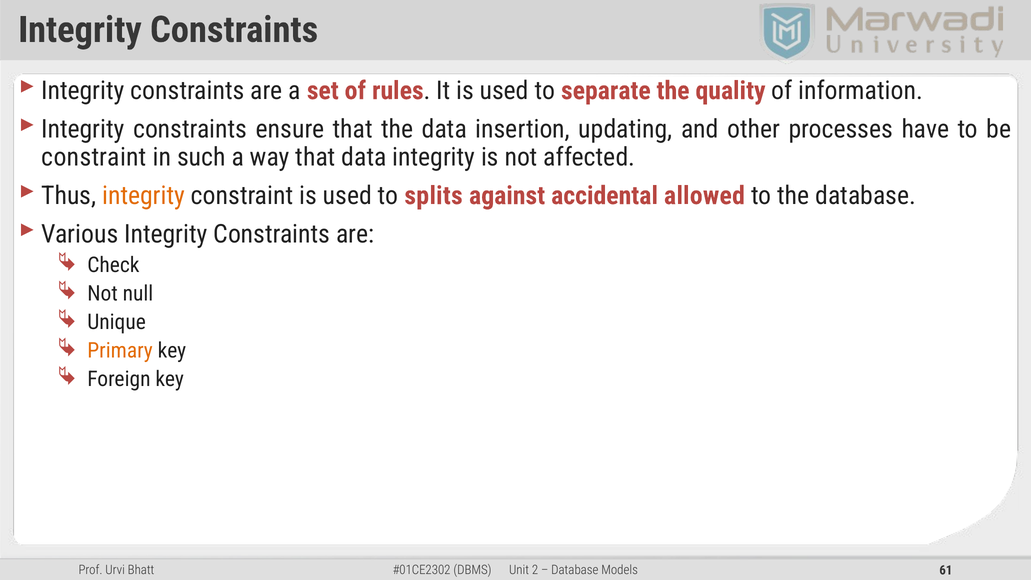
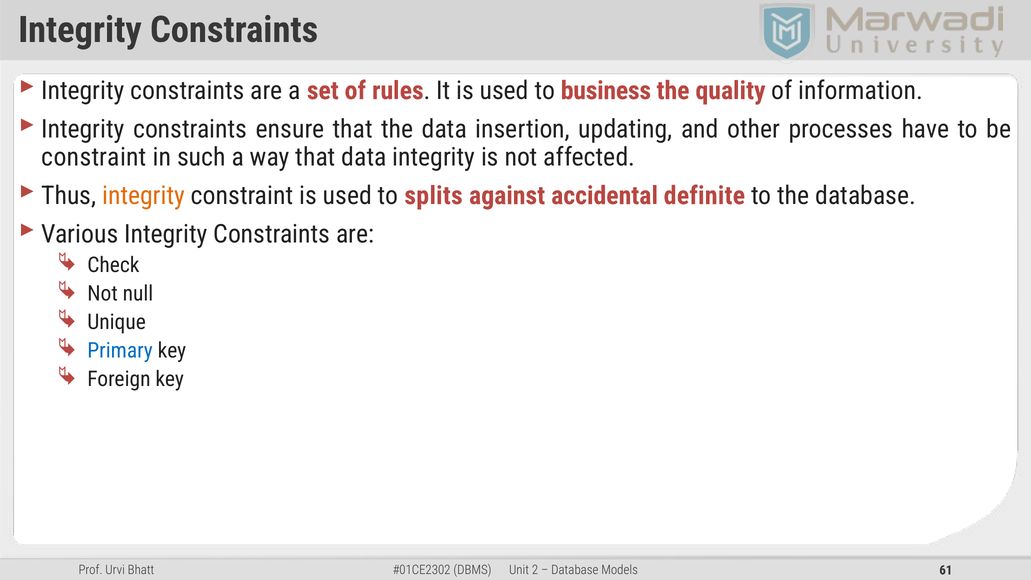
separate: separate -> business
allowed: allowed -> definite
Primary colour: orange -> blue
